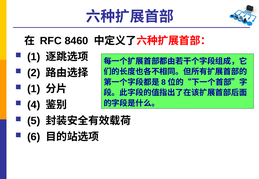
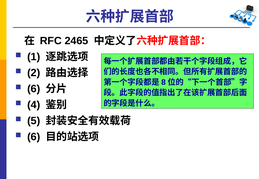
8460: 8460 -> 2465
1 at (34, 89): 1 -> 6
